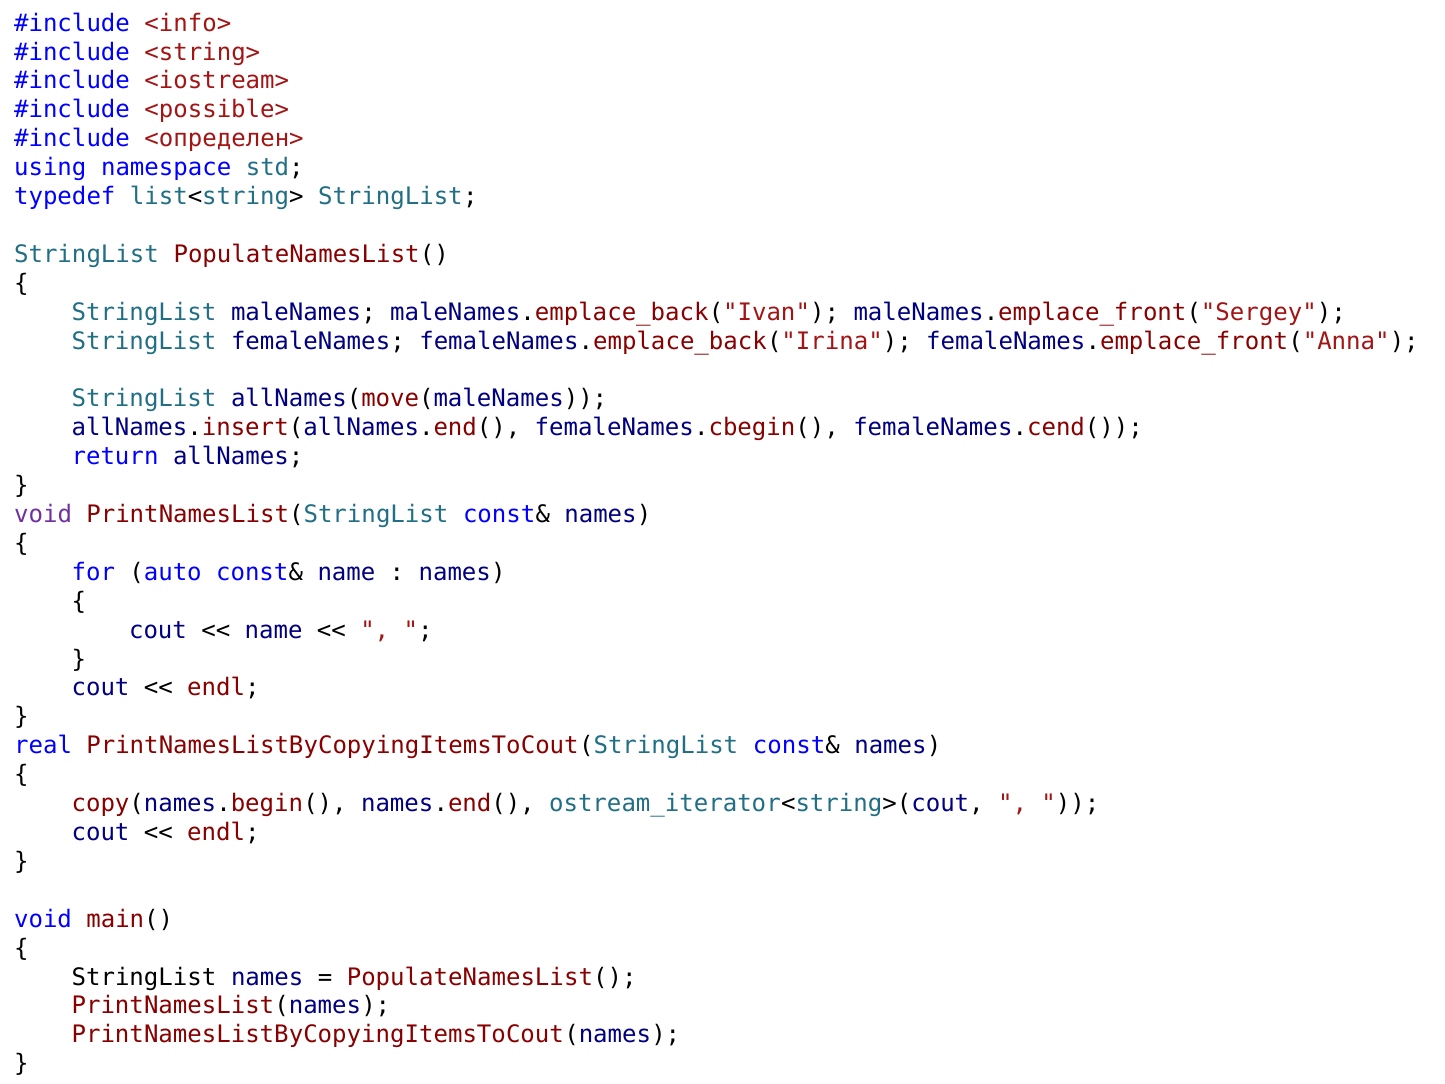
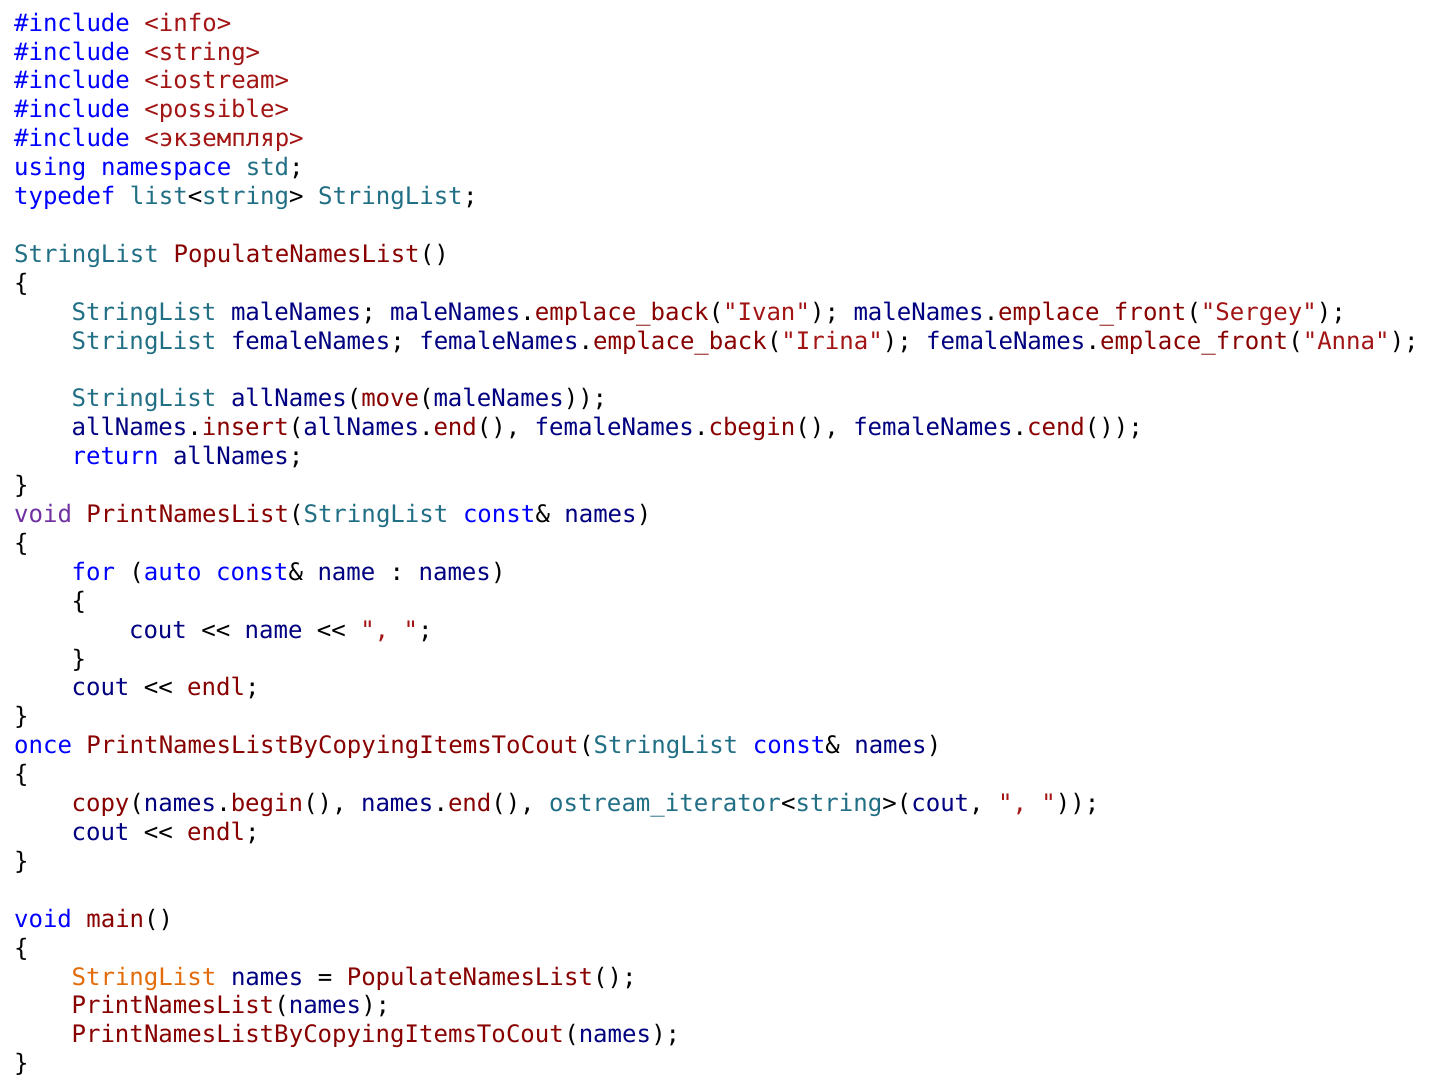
<определен>: <определен> -> <экземпляр>
real: real -> once
StringList at (144, 977) colour: black -> orange
